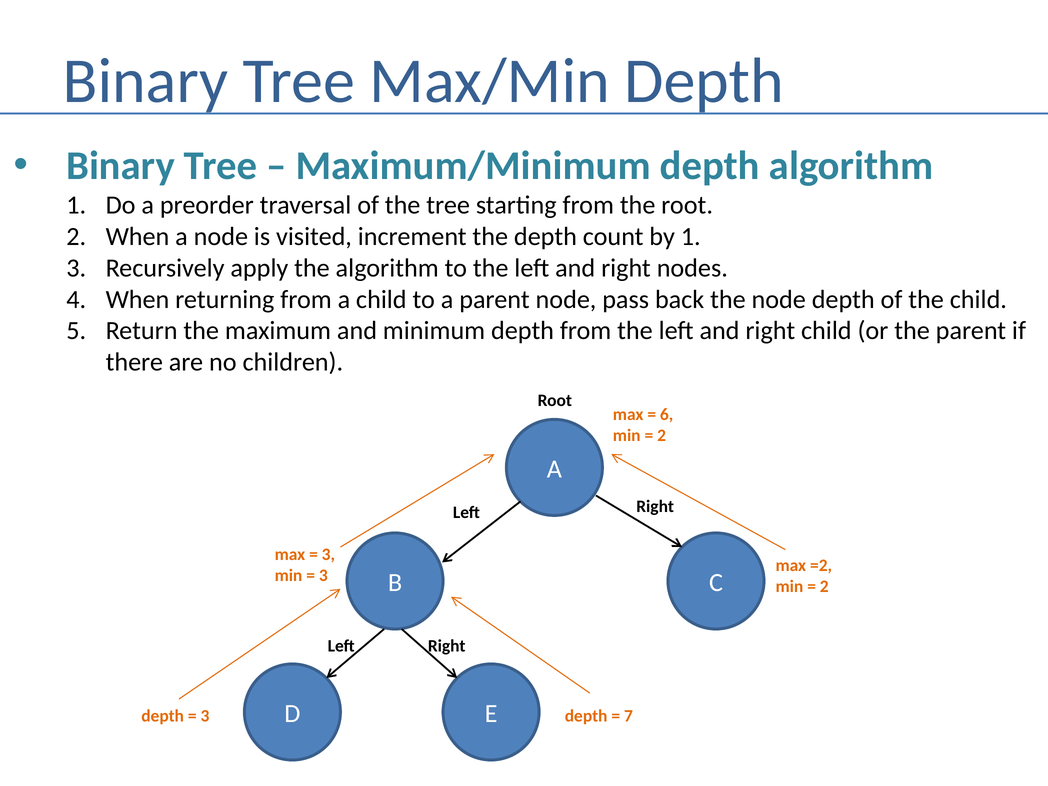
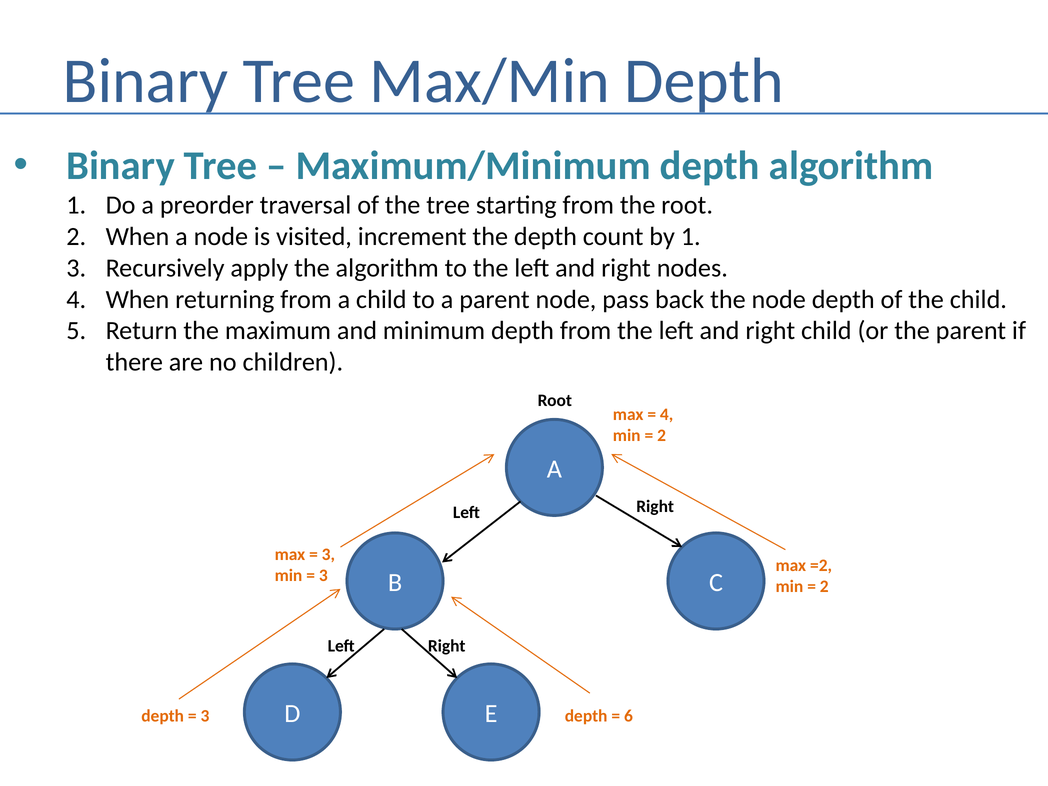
6 at (667, 414): 6 -> 4
7: 7 -> 6
